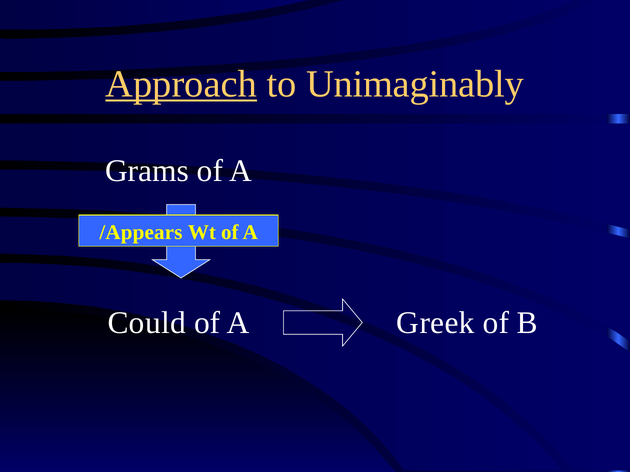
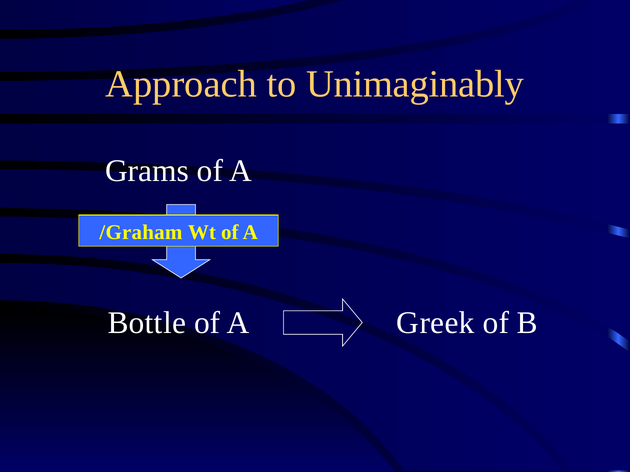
Approach underline: present -> none
/Appears: /Appears -> /Graham
Could: Could -> Bottle
